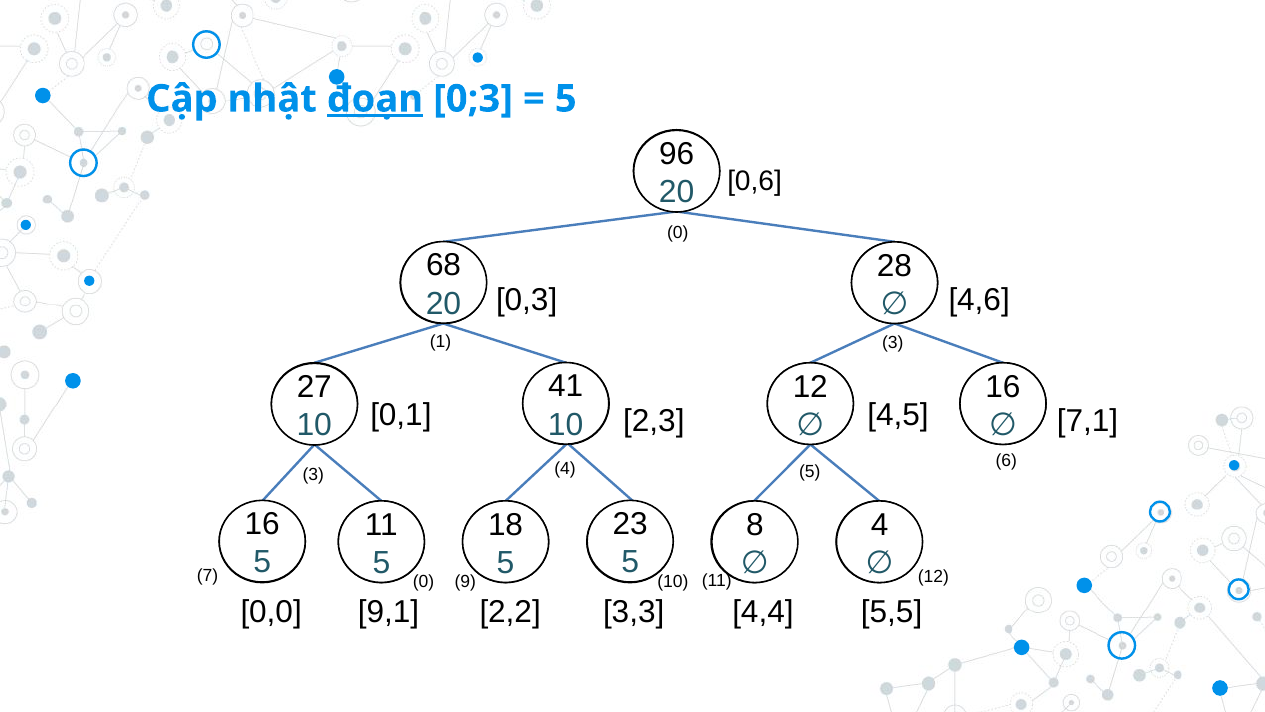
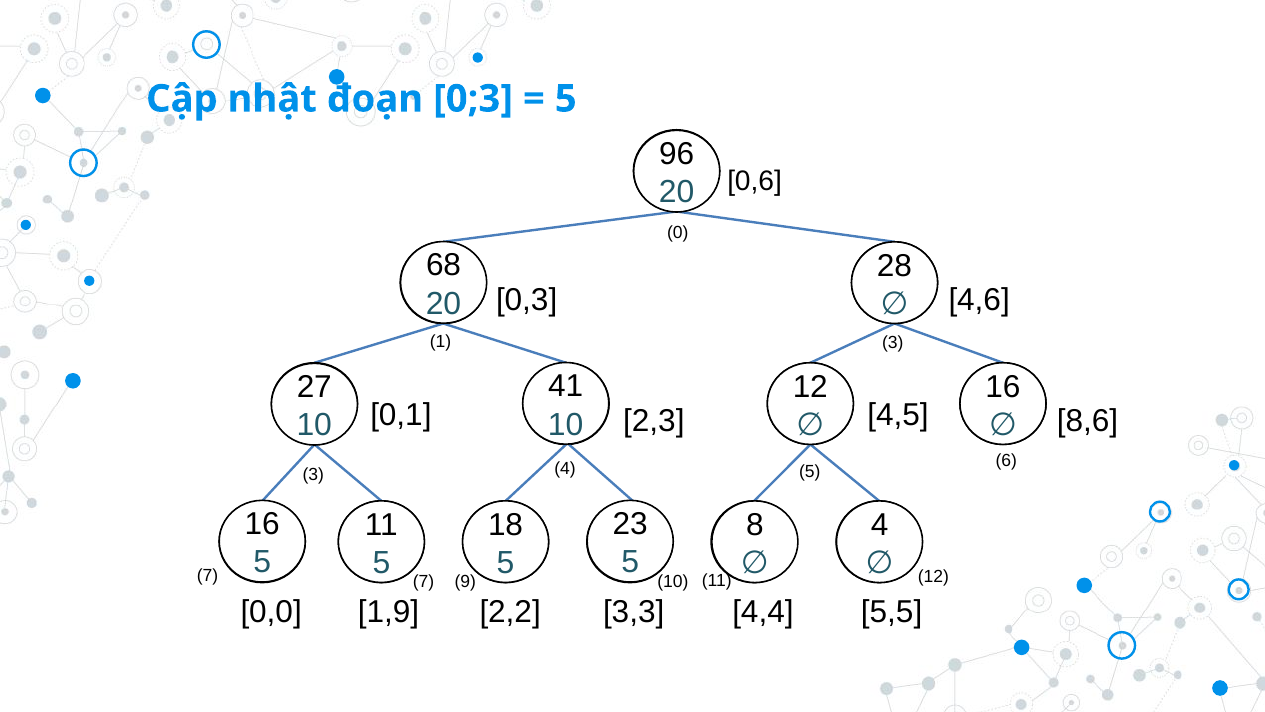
đoạn underline: present -> none
7,1: 7,1 -> 8,6
7 0: 0 -> 7
9,1: 9,1 -> 1,9
